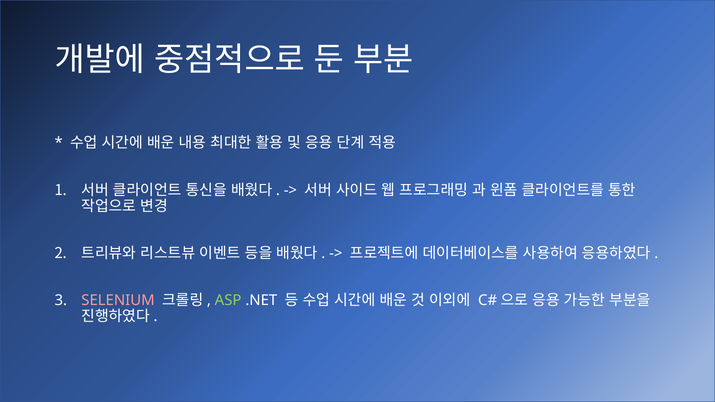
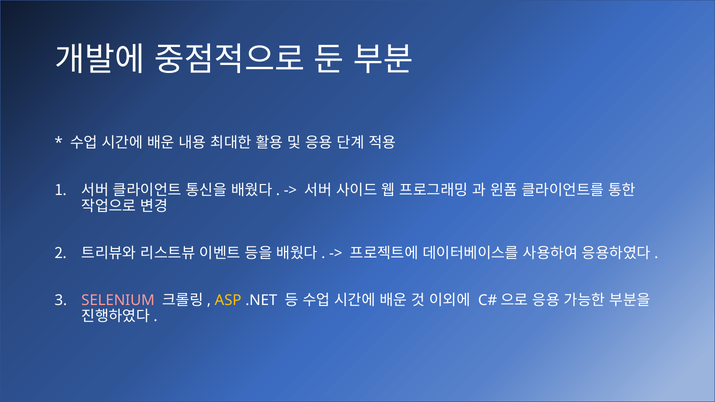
ASP colour: light green -> yellow
